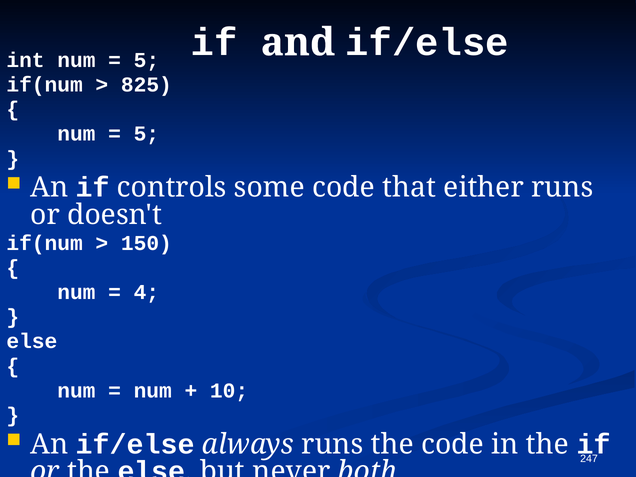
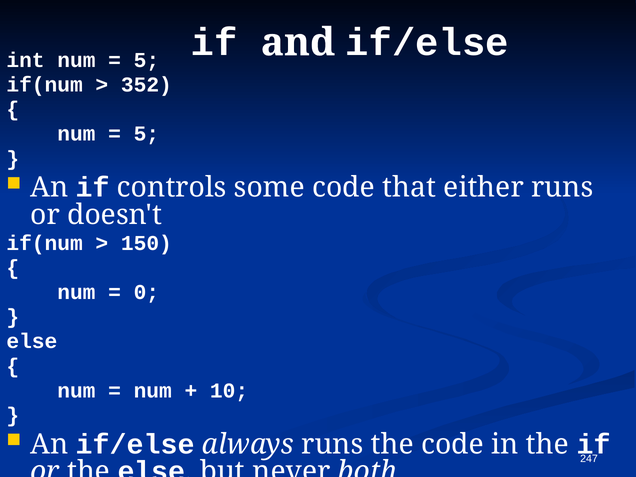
825: 825 -> 352
4: 4 -> 0
